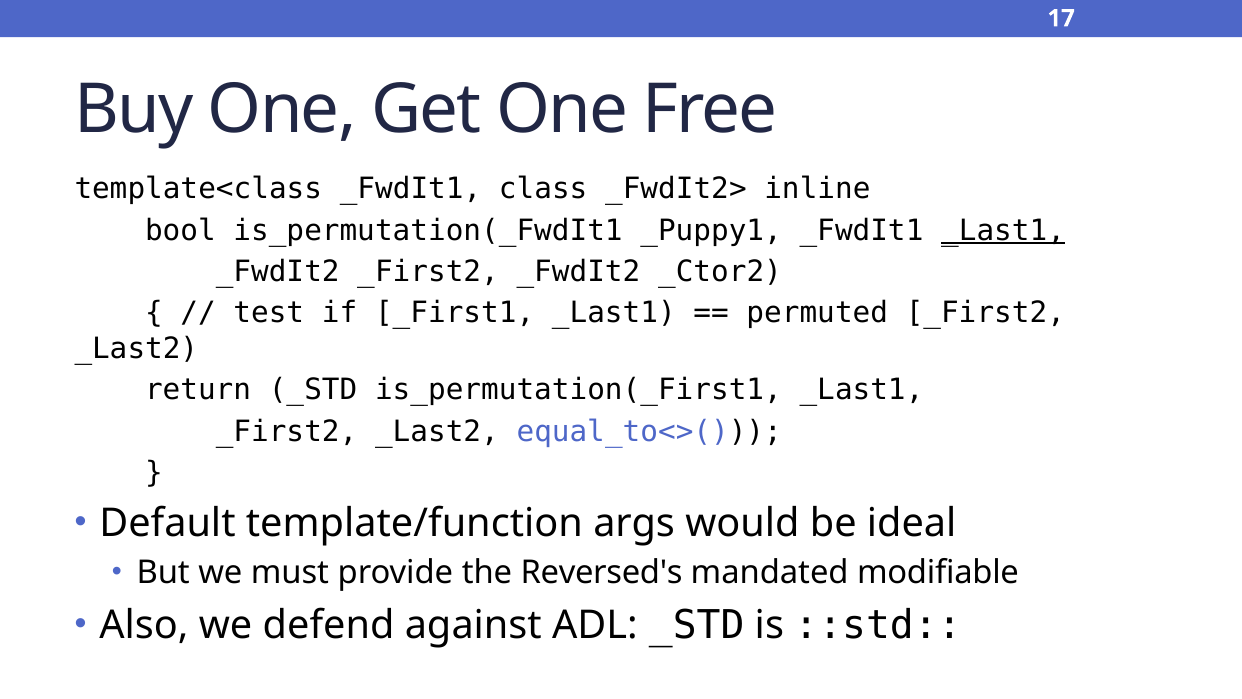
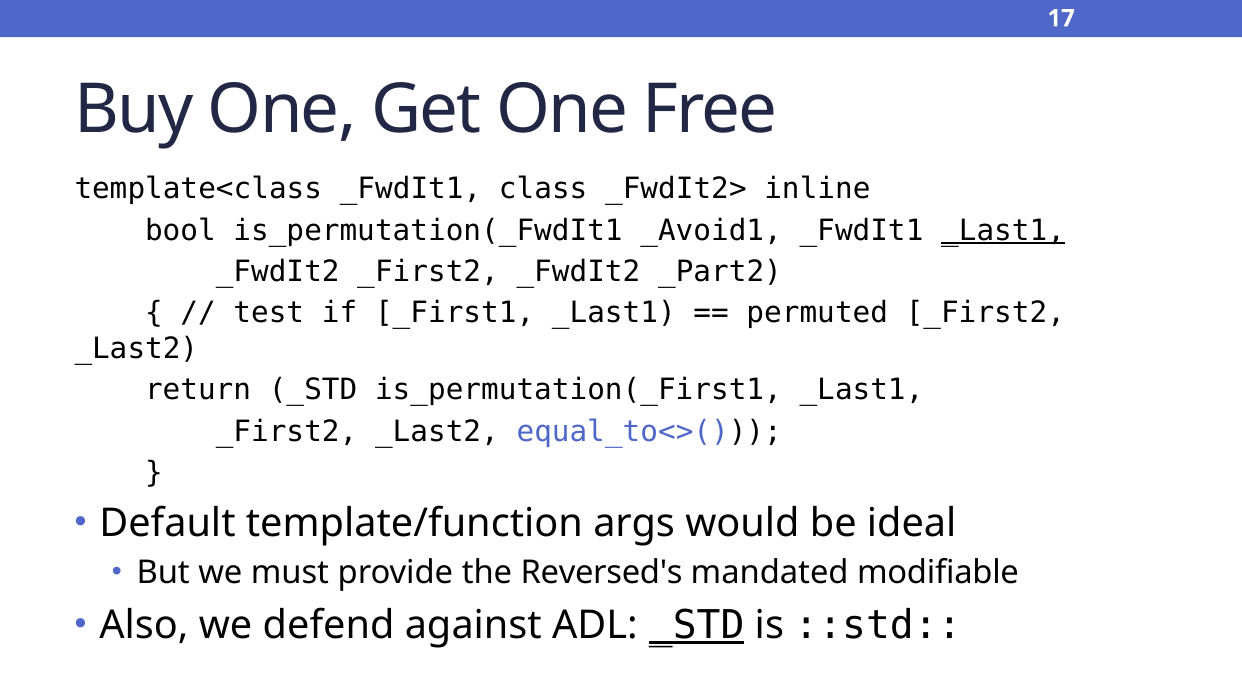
_Puppy1: _Puppy1 -> _Avoid1
_Ctor2: _Ctor2 -> _Part2
_STD at (697, 625) underline: none -> present
